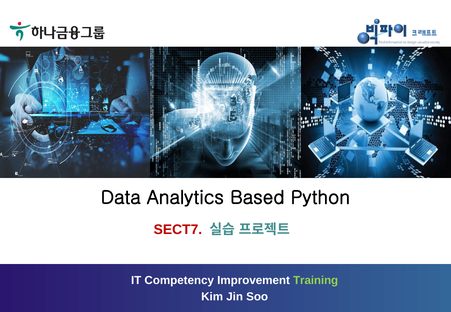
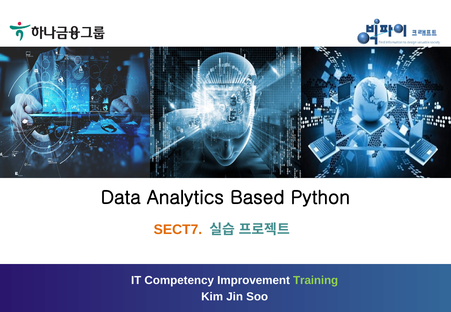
SECT7 colour: red -> orange
